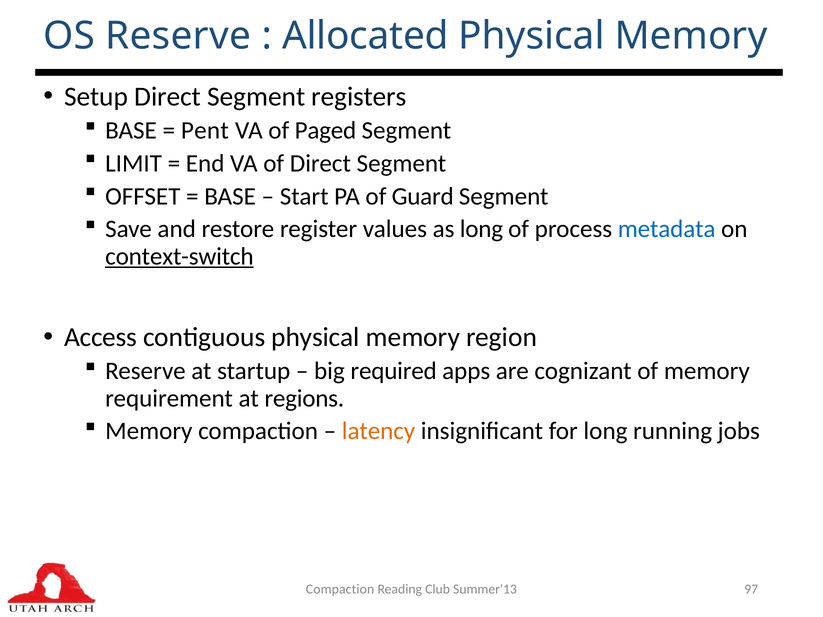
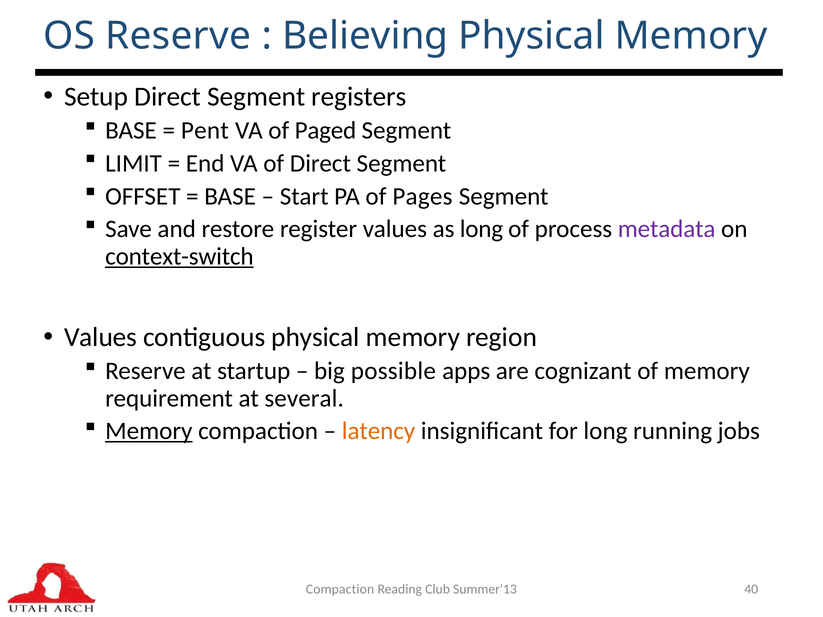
Allocated: Allocated -> Believing
Guard: Guard -> Pages
metadata colour: blue -> purple
Access at (101, 337): Access -> Values
required: required -> possible
regions: regions -> several
Memory at (149, 431) underline: none -> present
97: 97 -> 40
